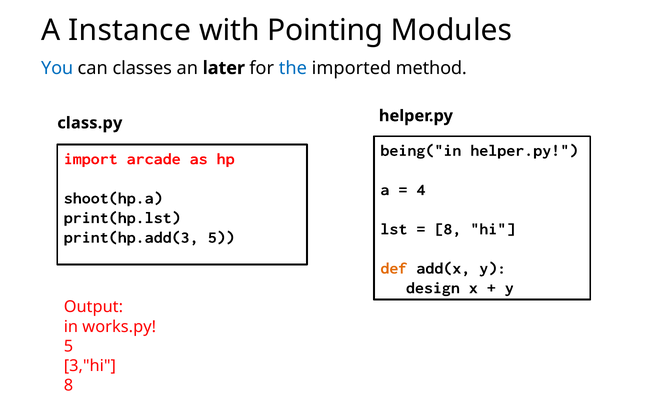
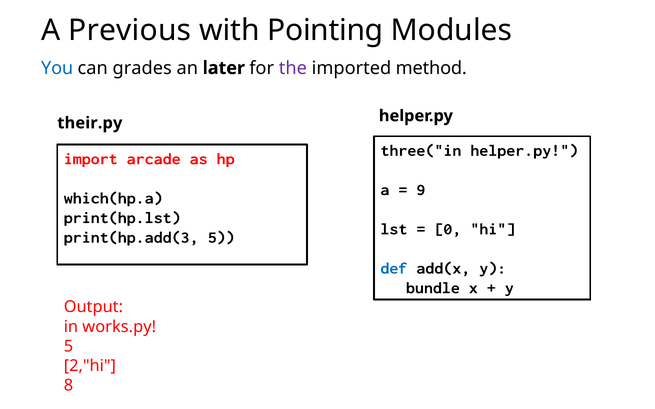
Instance: Instance -> Previous
classes: classes -> grades
the colour: blue -> purple
class.py: class.py -> their.py
being("in: being("in -> three("in
4: 4 -> 9
shoot(hp.a: shoot(hp.a -> which(hp.a
8 at (448, 229): 8 -> 0
def colour: orange -> blue
design: design -> bundle
3,"hi: 3,"hi -> 2,"hi
